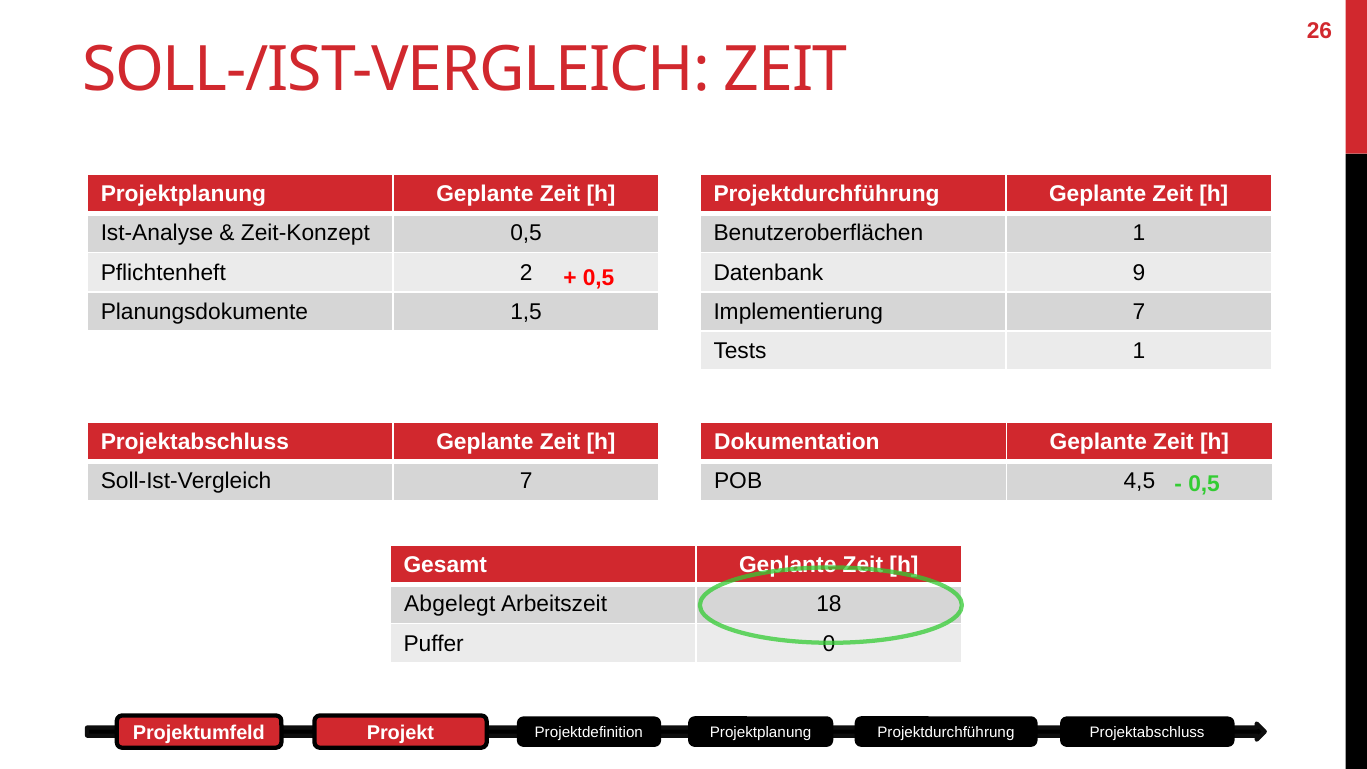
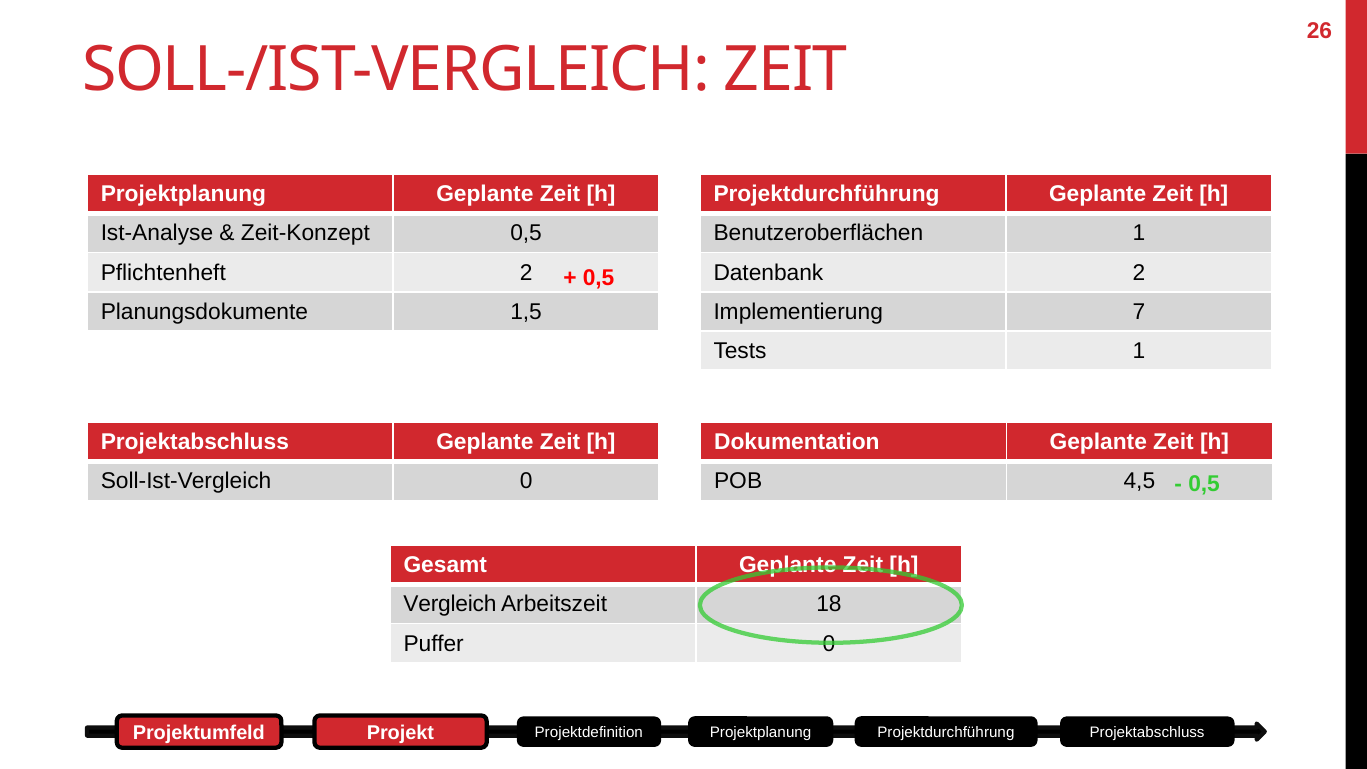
Datenbank 9: 9 -> 2
Soll-Ist-Vergleich 7: 7 -> 0
Abgelegt: Abgelegt -> Vergleich
